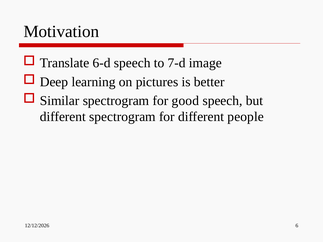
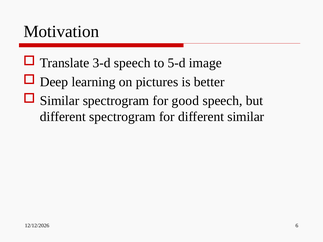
6-d: 6-d -> 3-d
7-d: 7-d -> 5-d
different people: people -> similar
